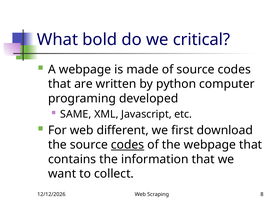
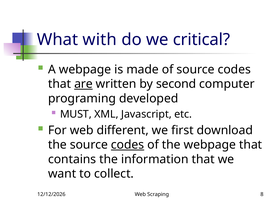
bold: bold -> with
are underline: none -> present
python: python -> second
SAME: SAME -> MUST
